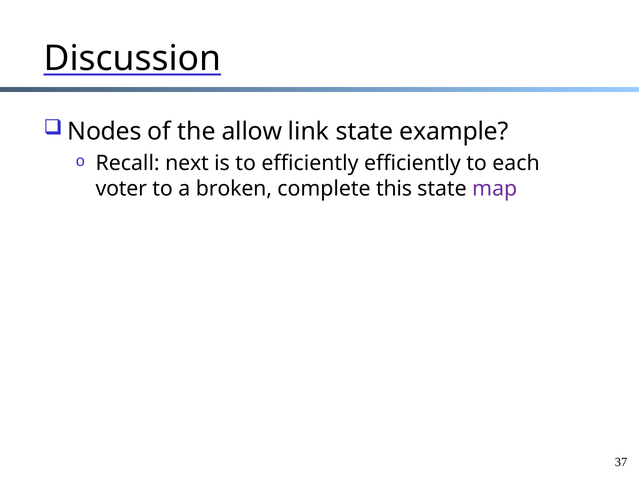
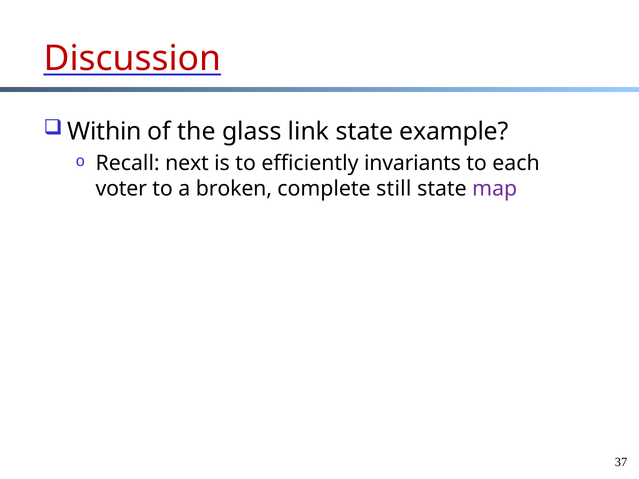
Discussion colour: black -> red
Nodes: Nodes -> Within
allow: allow -> glass
efficiently efficiently: efficiently -> invariants
this: this -> still
